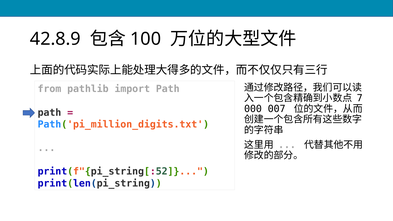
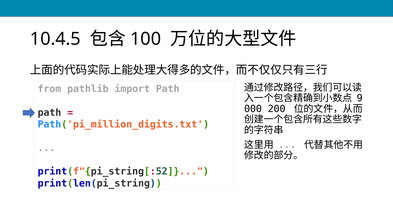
42.8.9: 42.8.9 -> 10.4.5
7: 7 -> 9
007: 007 -> 200
